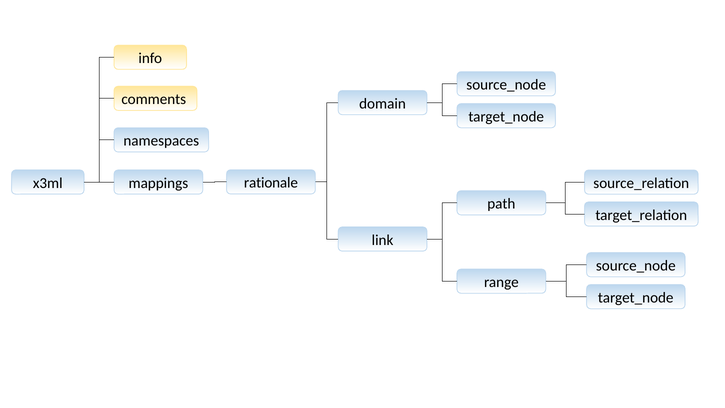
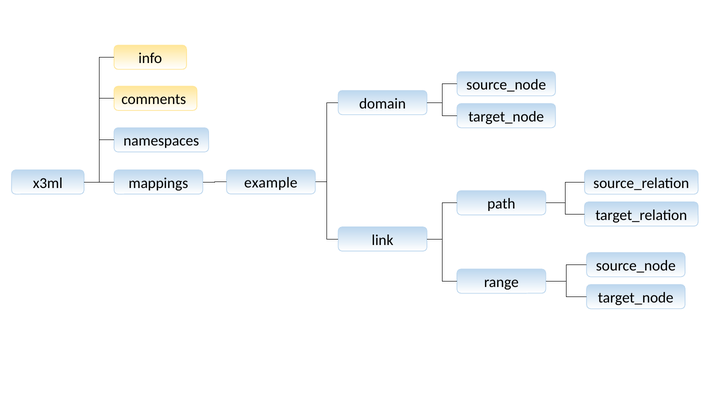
rationale: rationale -> example
